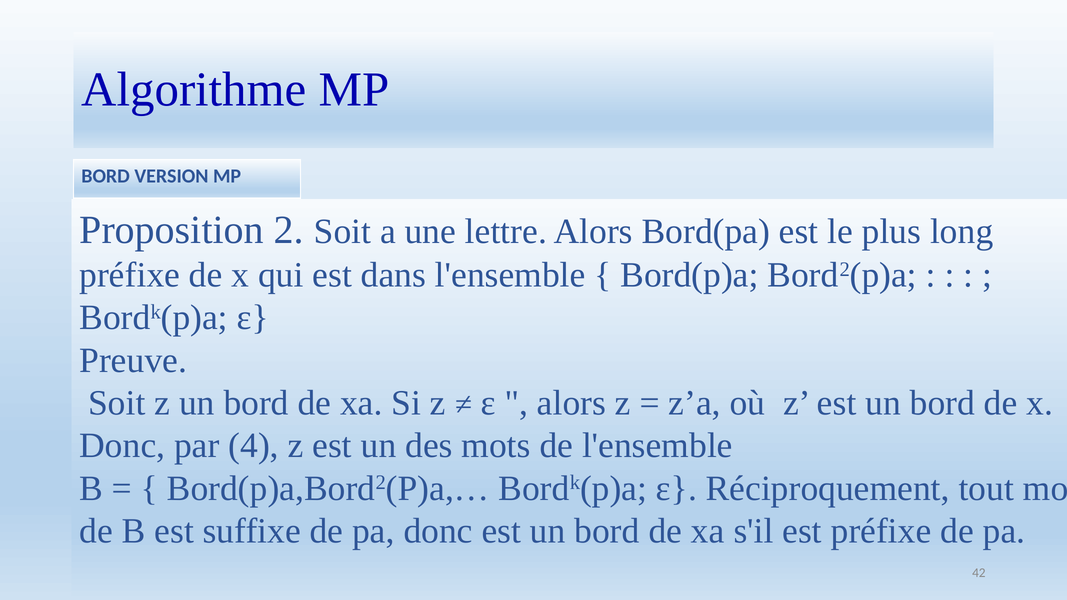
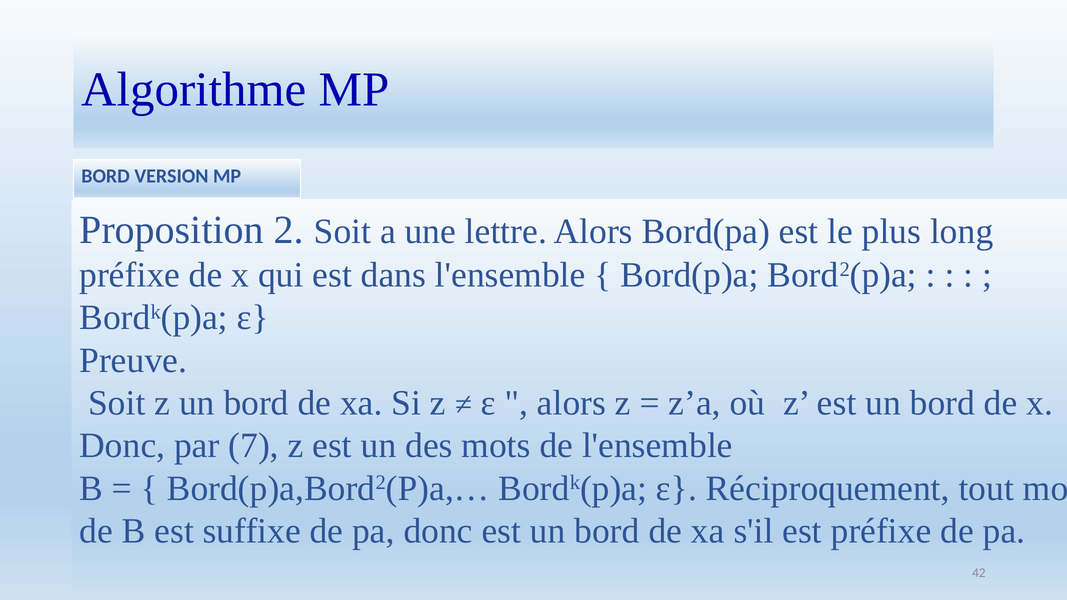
4: 4 -> 7
